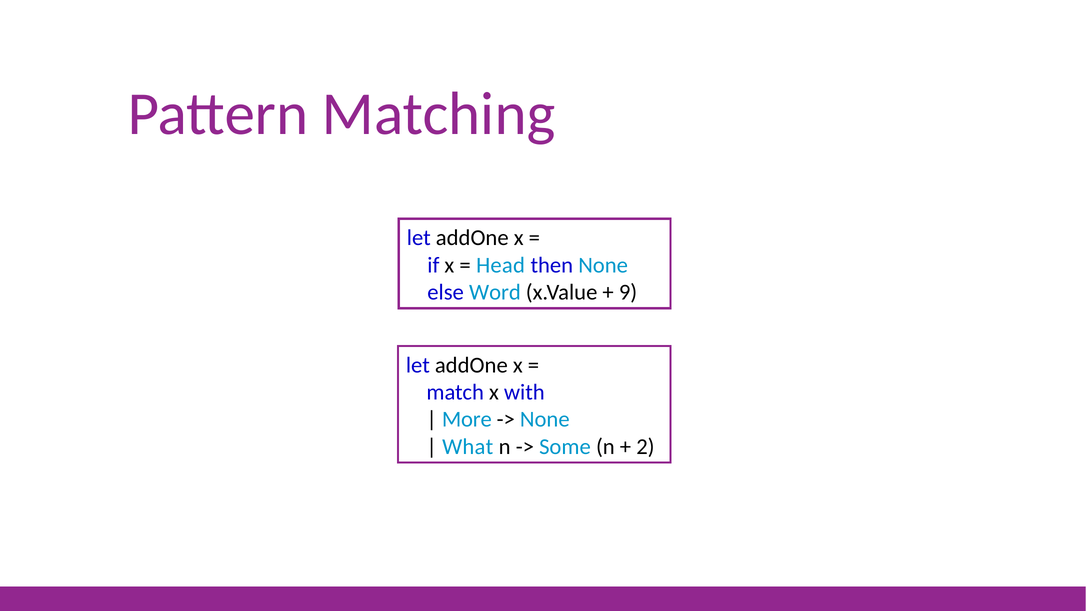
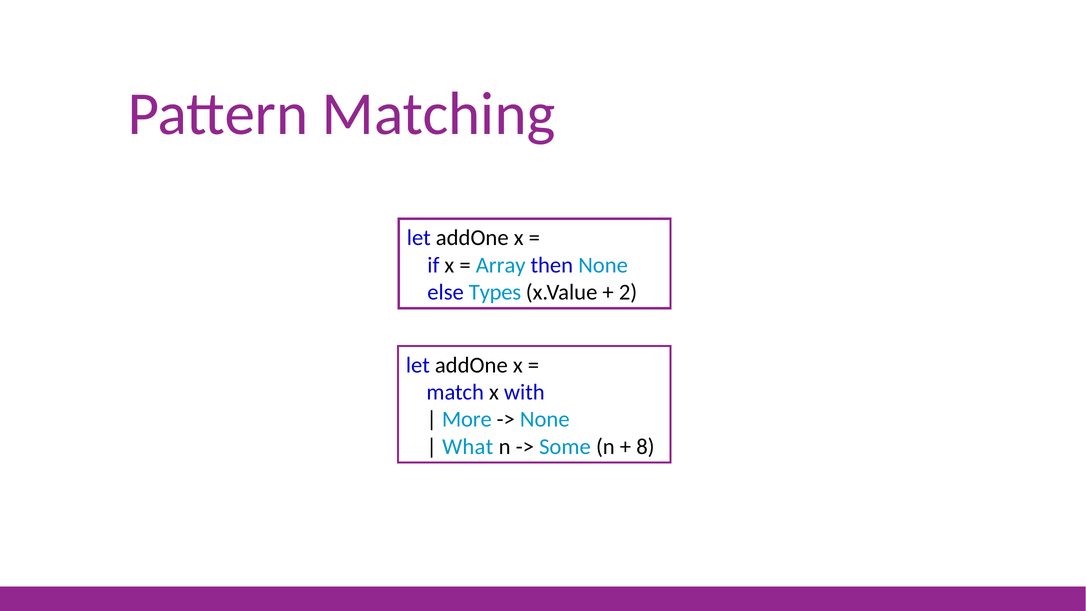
Head: Head -> Array
Word: Word -> Types
9: 9 -> 2
2: 2 -> 8
